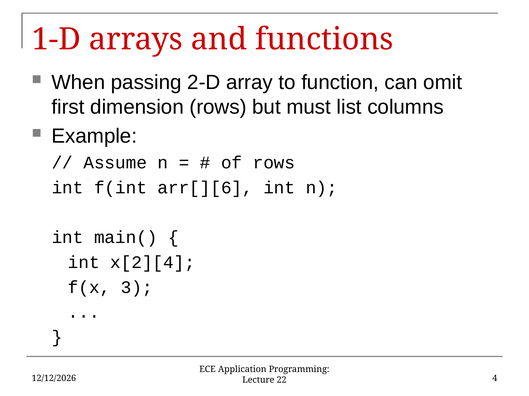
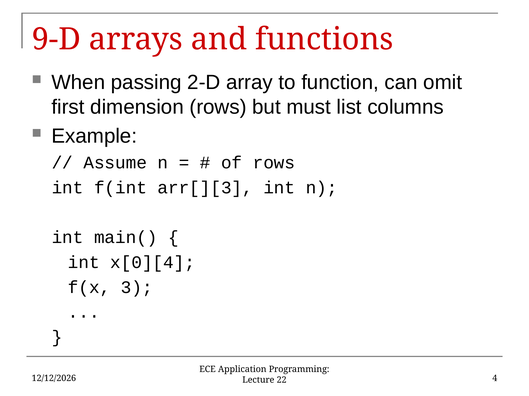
1-D: 1-D -> 9-D
arr[][6: arr[][6 -> arr[][3
x[2][4: x[2][4 -> x[0][4
